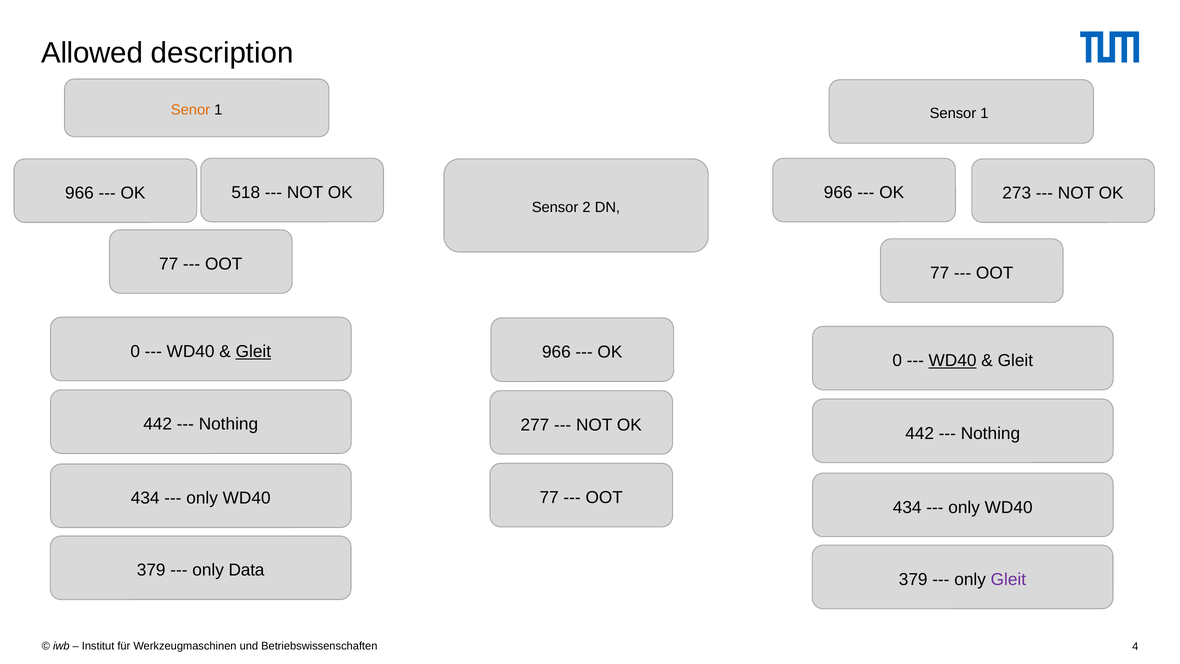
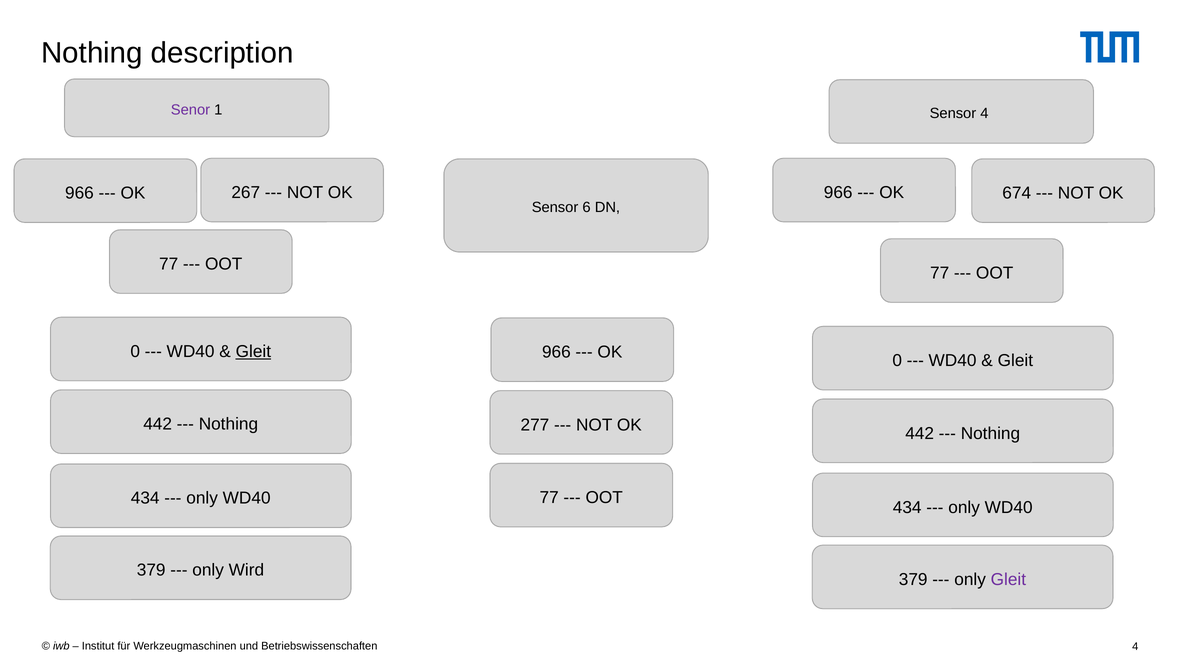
Allowed at (92, 53): Allowed -> Nothing
Senor colour: orange -> purple
Sensor 1: 1 -> 4
273: 273 -> 674
518: 518 -> 267
2: 2 -> 6
WD40 at (953, 360) underline: present -> none
Data: Data -> Wird
